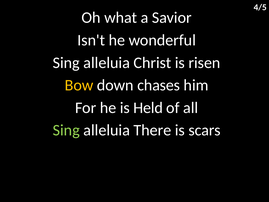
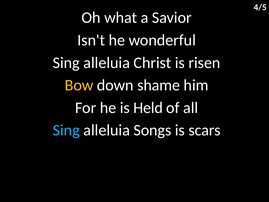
chases: chases -> shame
Sing at (66, 130) colour: light green -> light blue
There: There -> Songs
